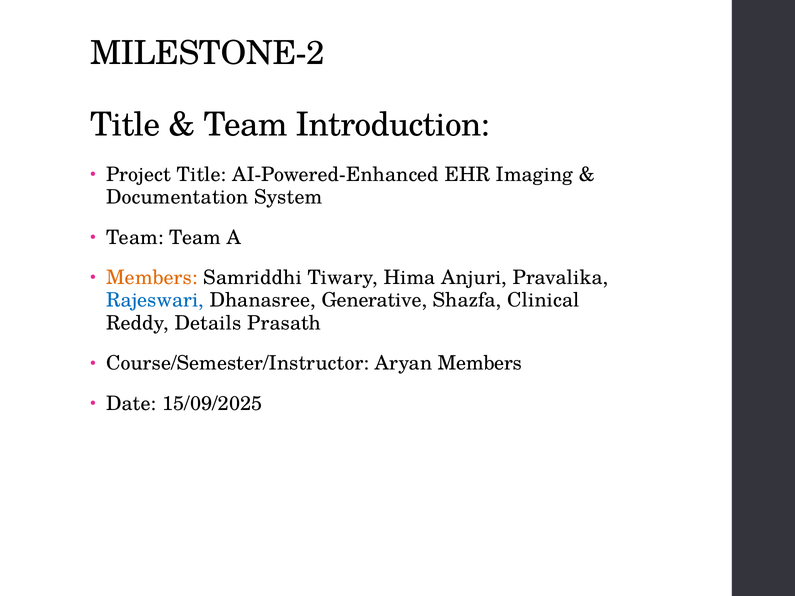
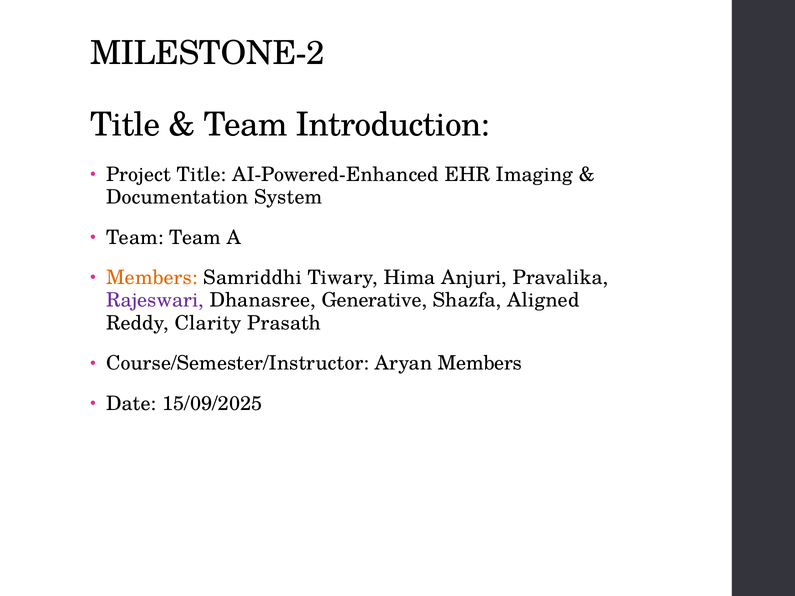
Rajeswari colour: blue -> purple
Clinical: Clinical -> Aligned
Details: Details -> Clarity
